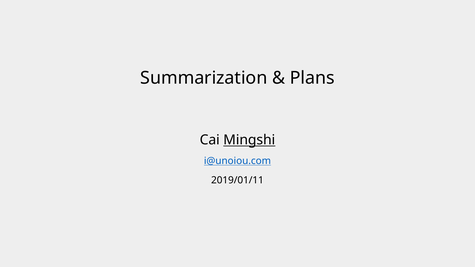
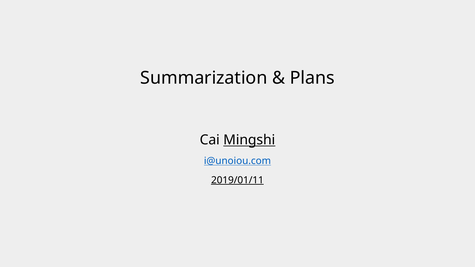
2019/01/11 underline: none -> present
